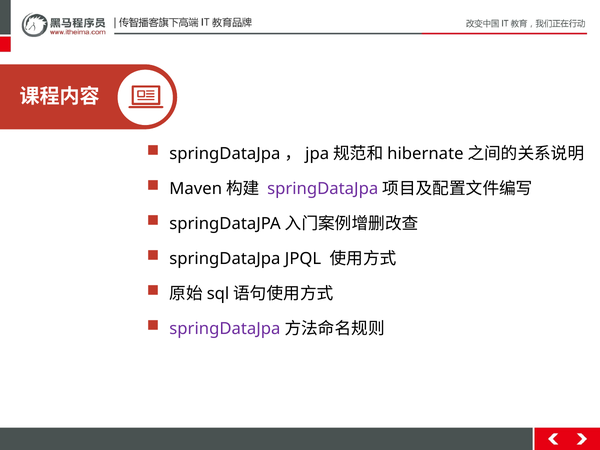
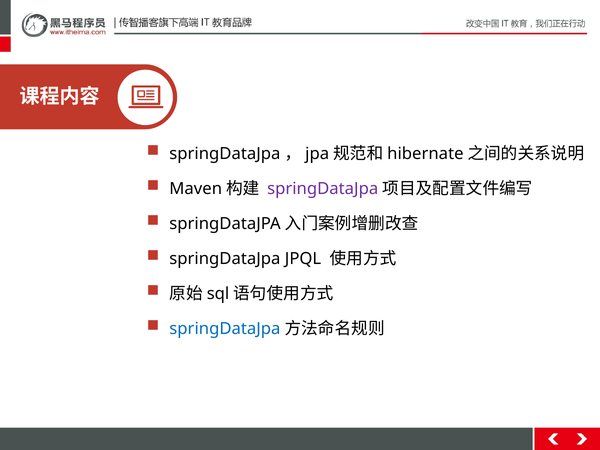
springDataJpa at (225, 329) colour: purple -> blue
